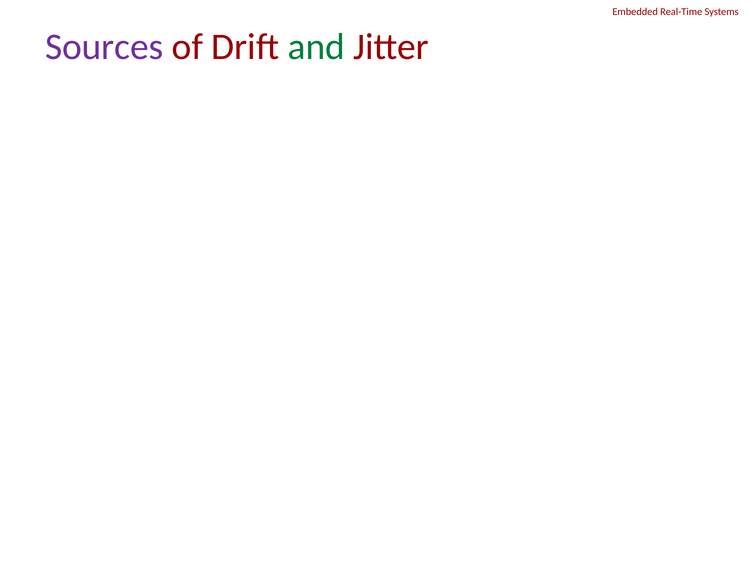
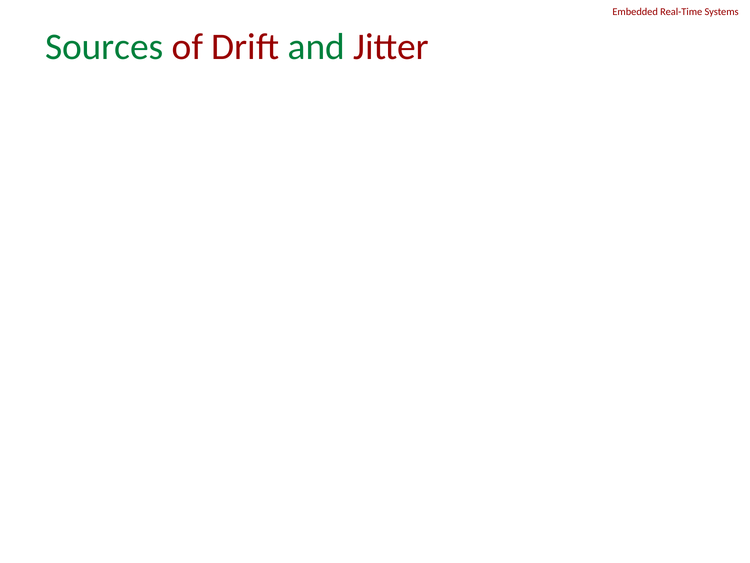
Sources colour: purple -> green
